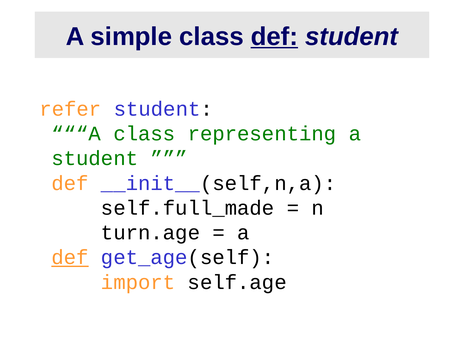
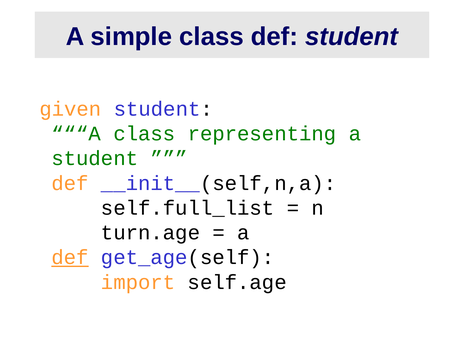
def at (274, 37) underline: present -> none
refer: refer -> given
self.full_made: self.full_made -> self.full_list
